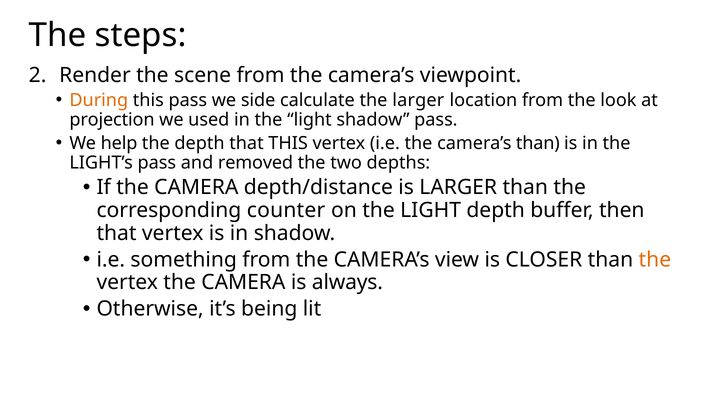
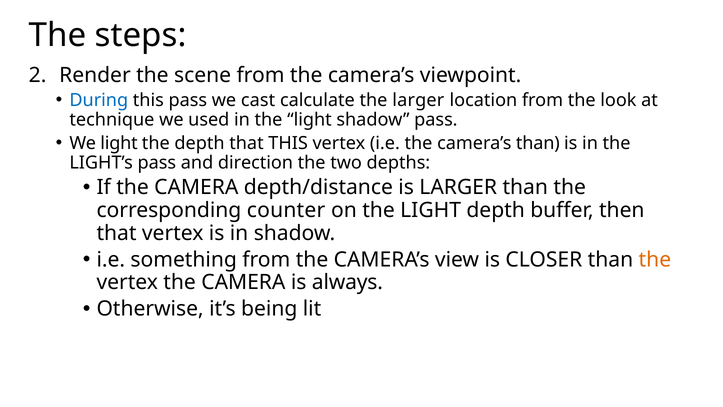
During colour: orange -> blue
side: side -> cast
projection: projection -> technique
We help: help -> light
removed: removed -> direction
